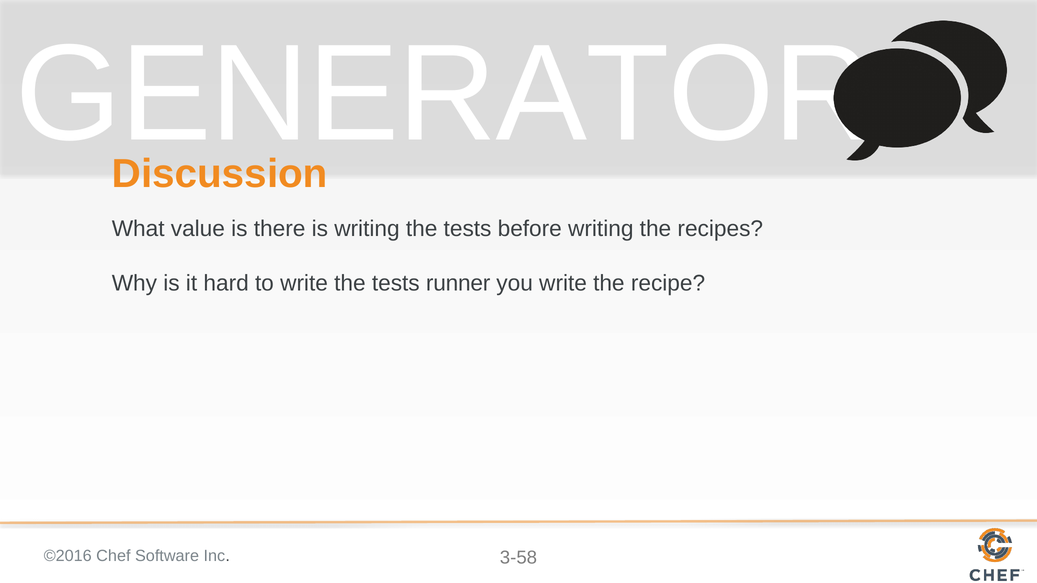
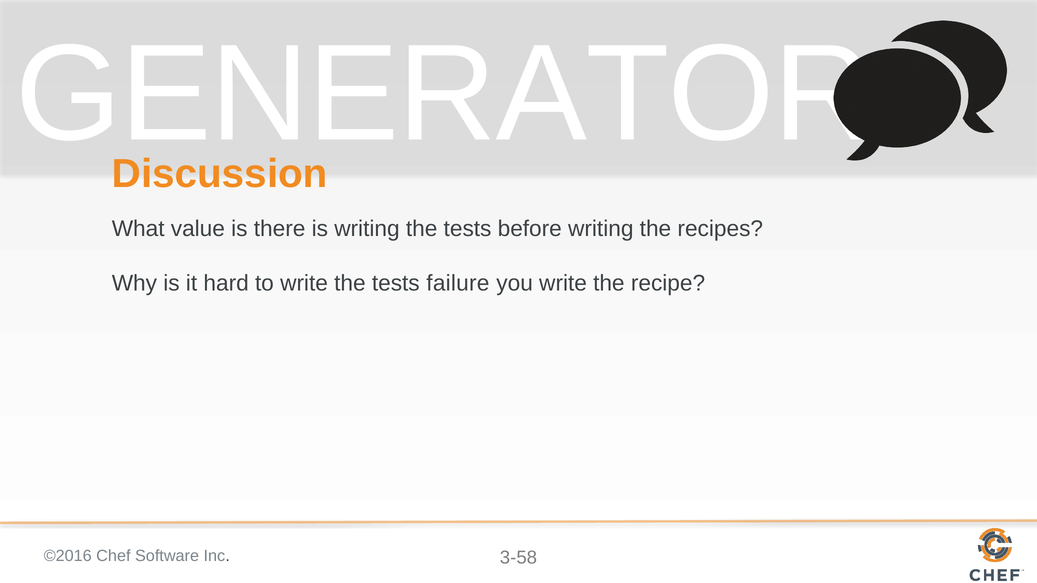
runner: runner -> failure
